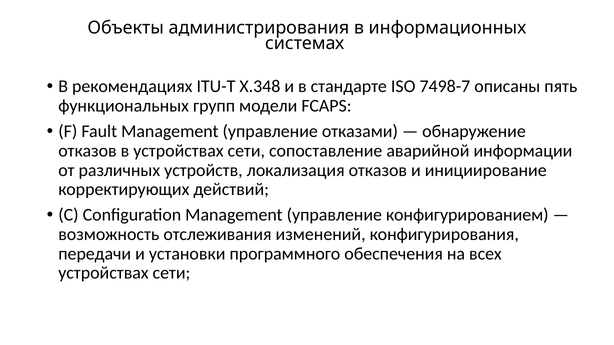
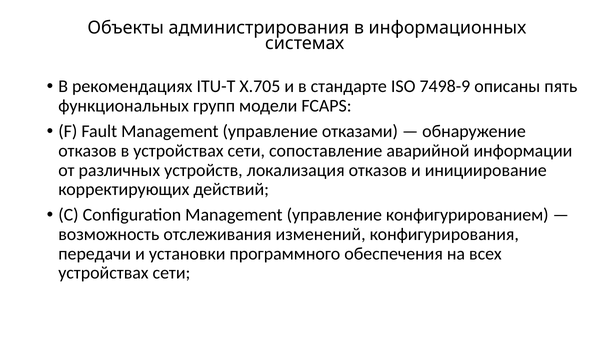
Х.348: Х.348 -> Х.705
7498-7: 7498-7 -> 7498-9
